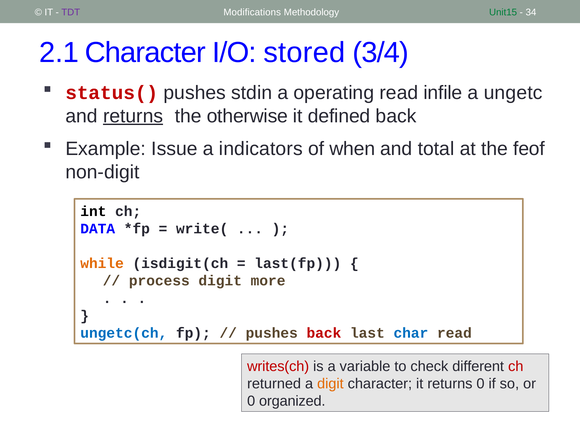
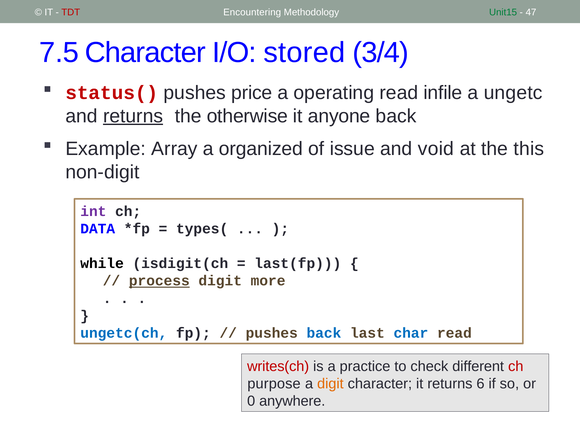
TDT colour: purple -> red
Modifications: Modifications -> Encountering
34: 34 -> 47
2.1: 2.1 -> 7.5
stdin: stdin -> price
defined: defined -> anyone
Issue: Issue -> Array
indicators: indicators -> organized
when: when -> issue
total: total -> void
feof: feof -> this
int colour: black -> purple
write(: write( -> types(
while colour: orange -> black
process underline: none -> present
back at (324, 333) colour: red -> blue
variable: variable -> practice
returned: returned -> purpose
returns 0: 0 -> 6
organized: organized -> anywhere
